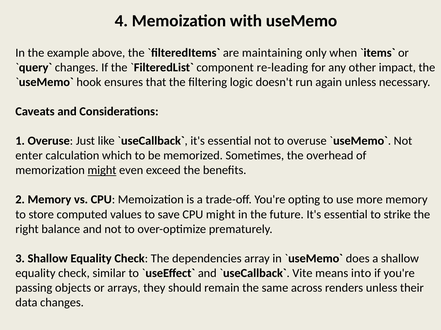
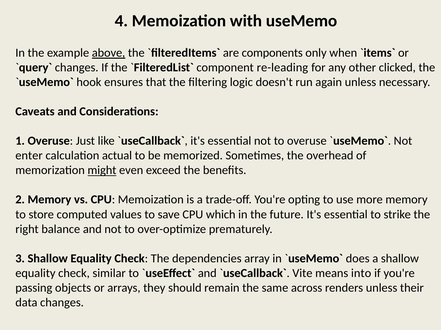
above underline: none -> present
maintaining: maintaining -> components
impact: impact -> clicked
which: which -> actual
CPU might: might -> which
